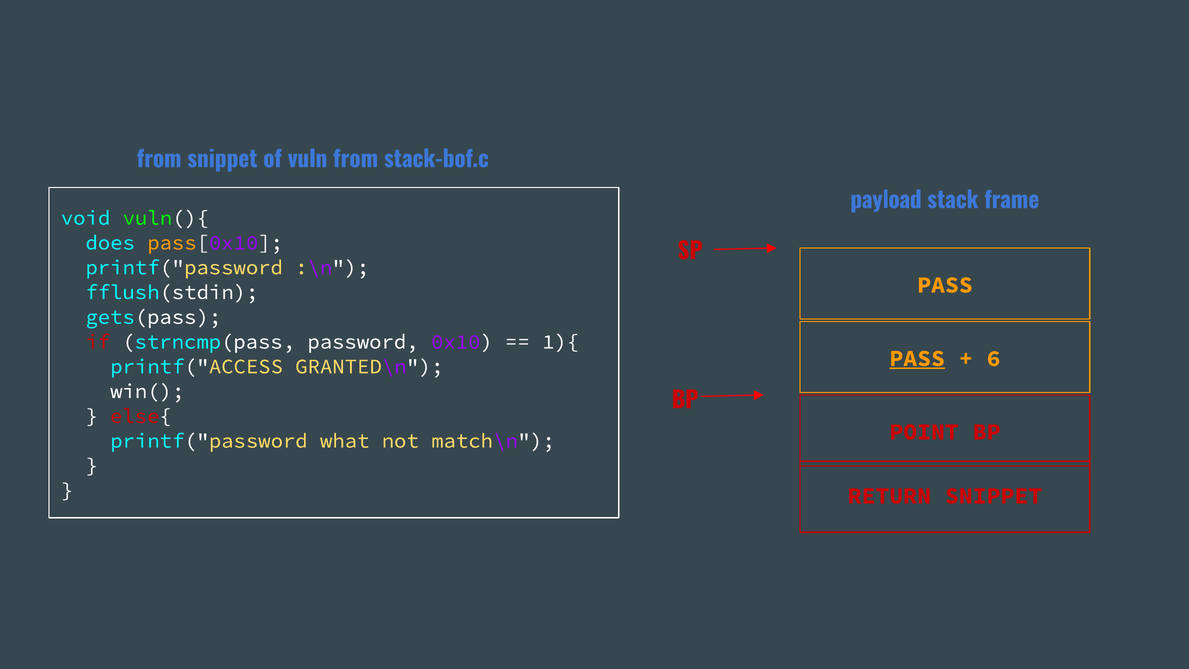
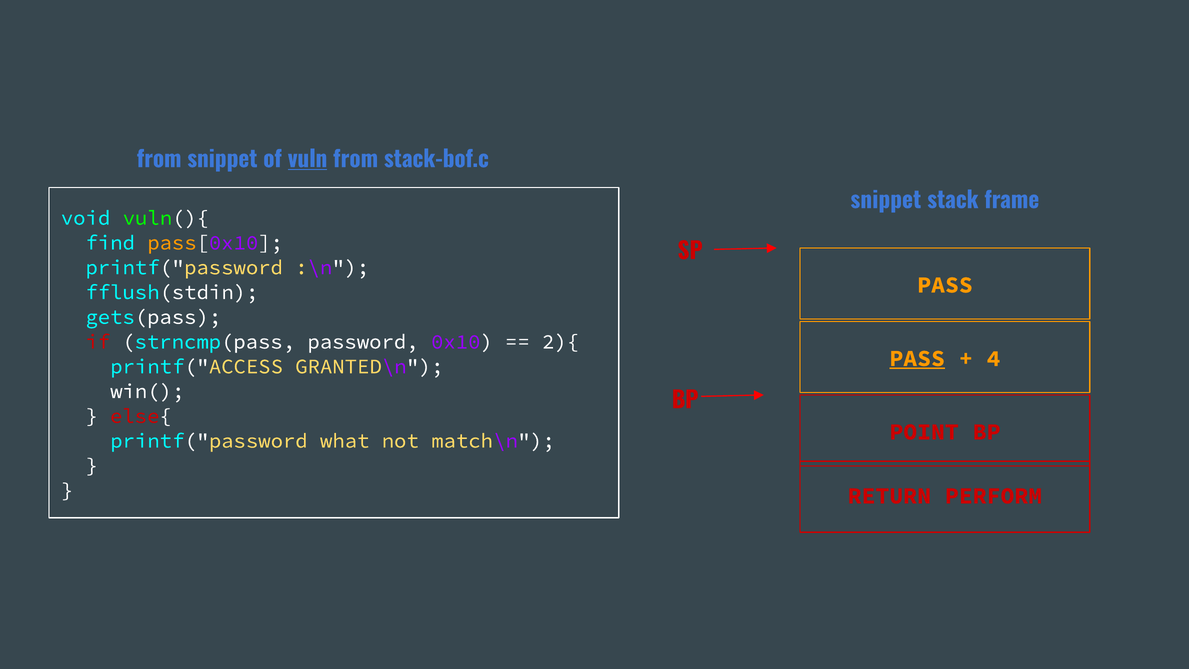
vuln underline: none -> present
payload at (886, 200): payload -> snippet
does: does -> find
1){: 1){ -> 2){
6: 6 -> 4
RETURN SNIPPET: SNIPPET -> PERFORM
